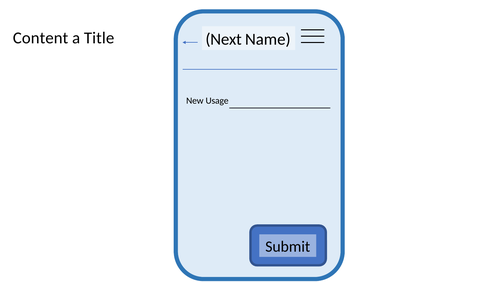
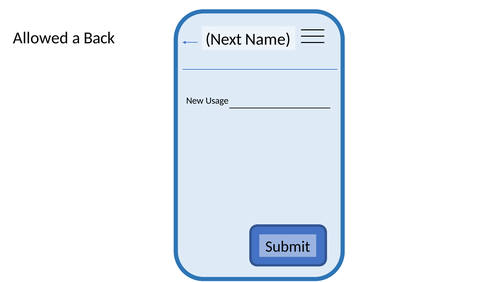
Content: Content -> Allowed
Title: Title -> Back
